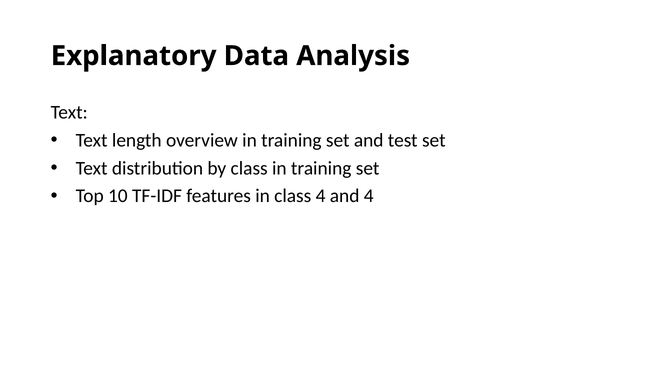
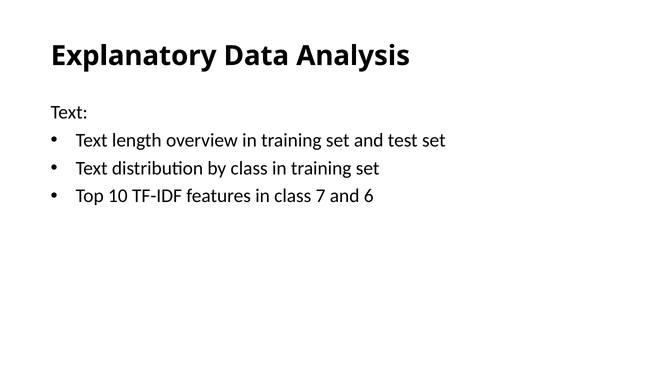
class 4: 4 -> 7
and 4: 4 -> 6
